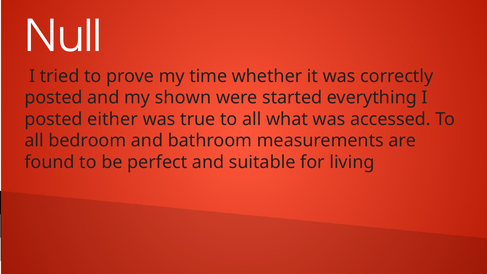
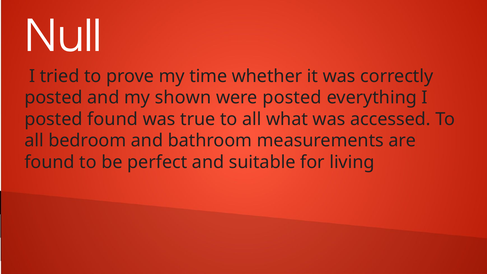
were started: started -> posted
posted either: either -> found
